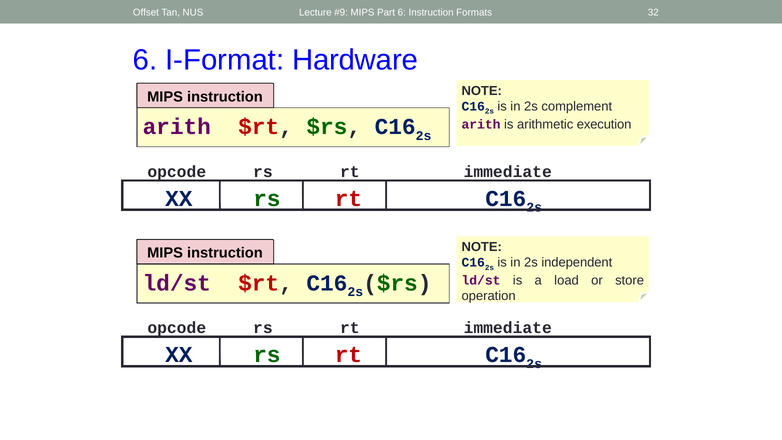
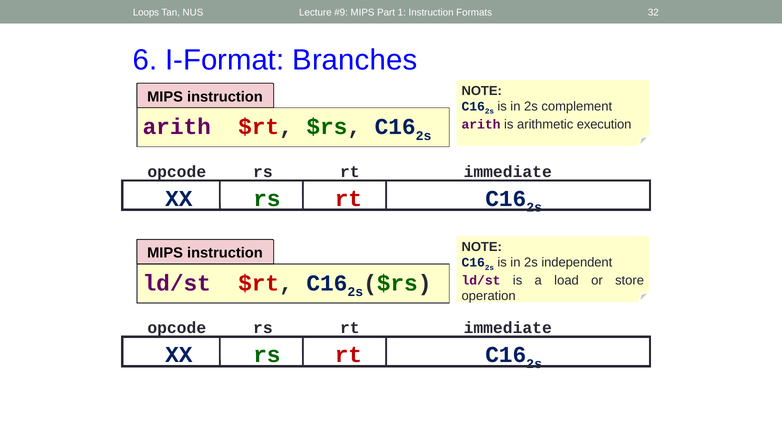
Offset: Offset -> Loops
Part 6: 6 -> 1
Hardware: Hardware -> Branches
